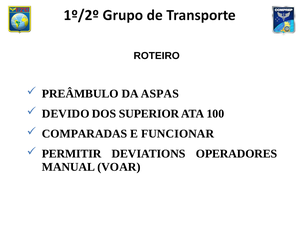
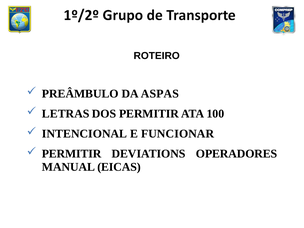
DEVIDO: DEVIDO -> LETRAS
DOS SUPERIOR: SUPERIOR -> PERMITIR
COMPARADAS: COMPARADAS -> INTENCIONAL
VOAR: VOAR -> EICAS
